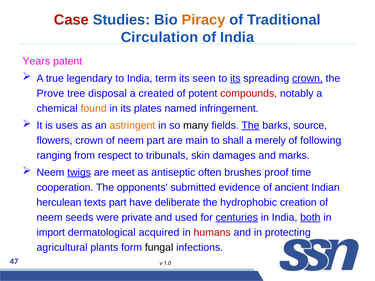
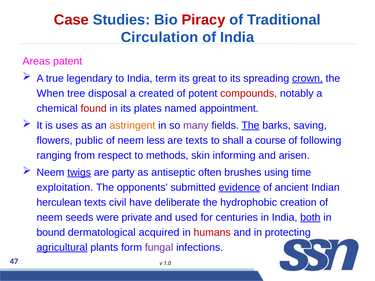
Piracy colour: orange -> red
Years: Years -> Areas
seen: seen -> great
its at (235, 78) underline: present -> none
Prove: Prove -> When
found colour: orange -> red
infringement: infringement -> appointment
many colour: black -> purple
source: source -> saving
flowers crown: crown -> public
neem part: part -> less
are main: main -> texts
merely: merely -> course
tribunals: tribunals -> methods
damages: damages -> informing
marks: marks -> arisen
meet: meet -> party
proof: proof -> using
cooperation: cooperation -> exploitation
evidence underline: none -> present
texts part: part -> civil
centuries underline: present -> none
import: import -> bound
agricultural underline: none -> present
fungal colour: black -> purple
